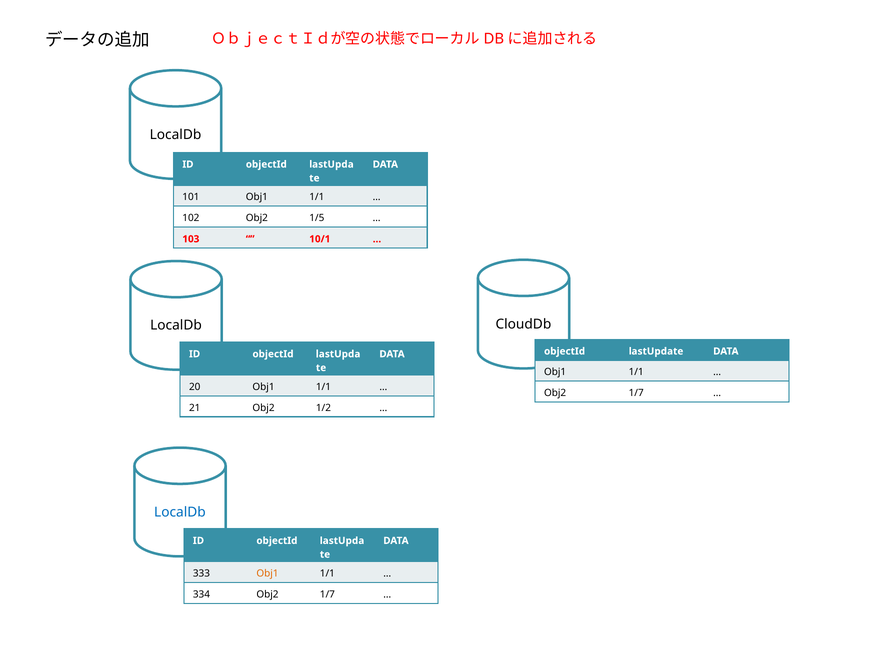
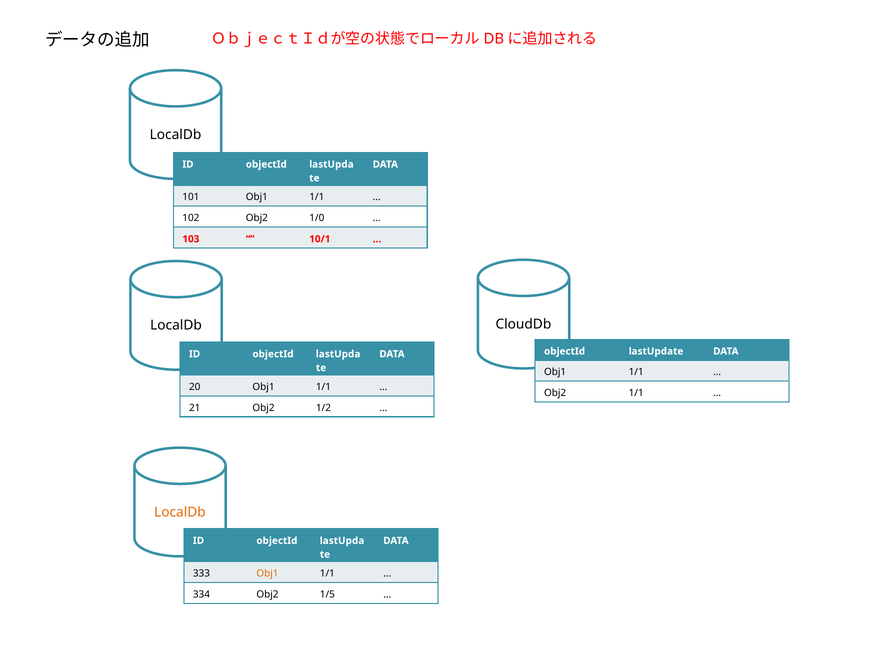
1/5: 1/5 -> 1/0
1/7 at (636, 393): 1/7 -> 1/1
LocalDb at (180, 512) colour: blue -> orange
334 Obj2 1/7: 1/7 -> 1/5
